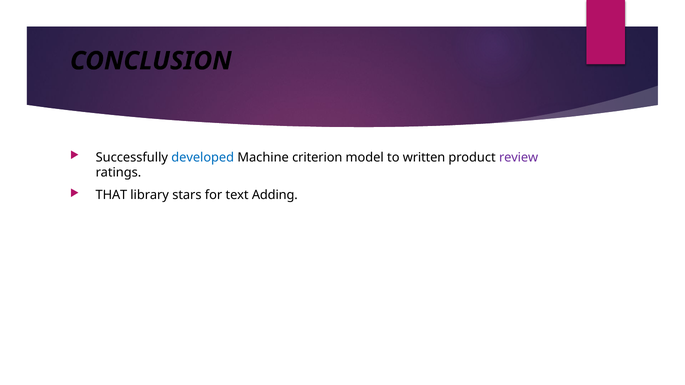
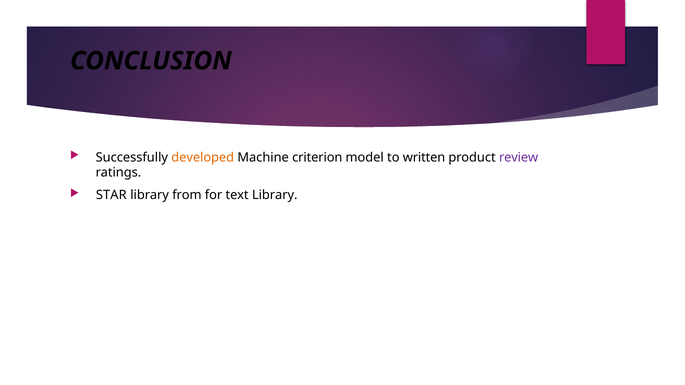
developed colour: blue -> orange
THAT: THAT -> STAR
stars: stars -> from
text Adding: Adding -> Library
